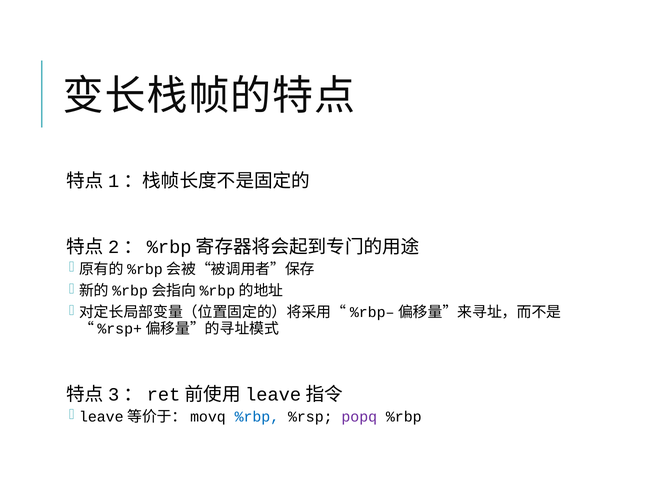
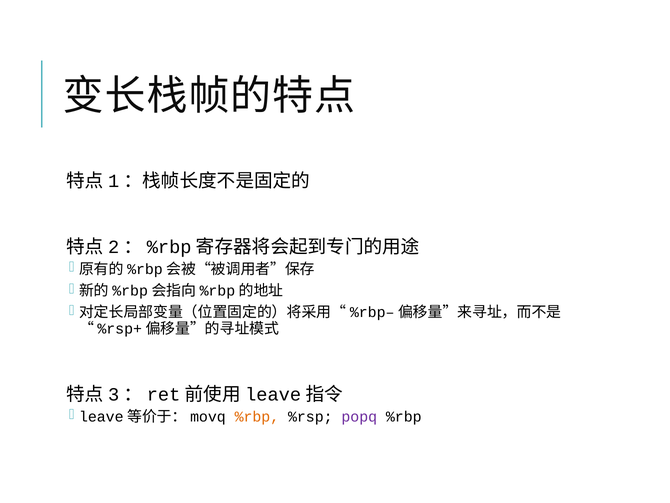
%rbp at (257, 416) colour: blue -> orange
